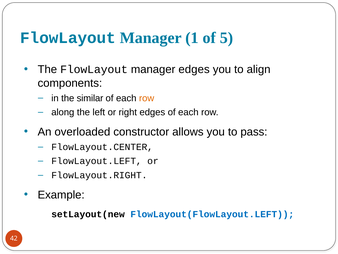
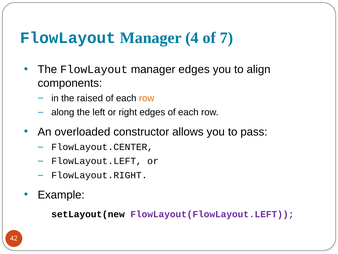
1: 1 -> 4
5: 5 -> 7
similar: similar -> raised
FlowLayout(FlowLayout.LEFT colour: blue -> purple
